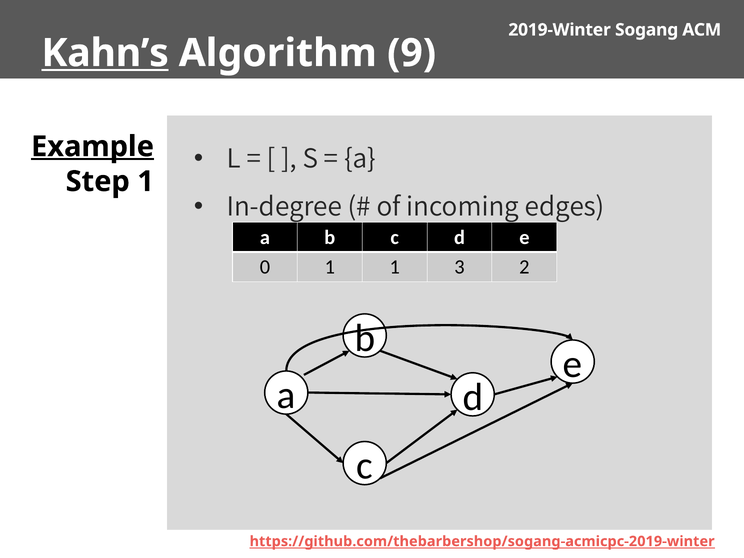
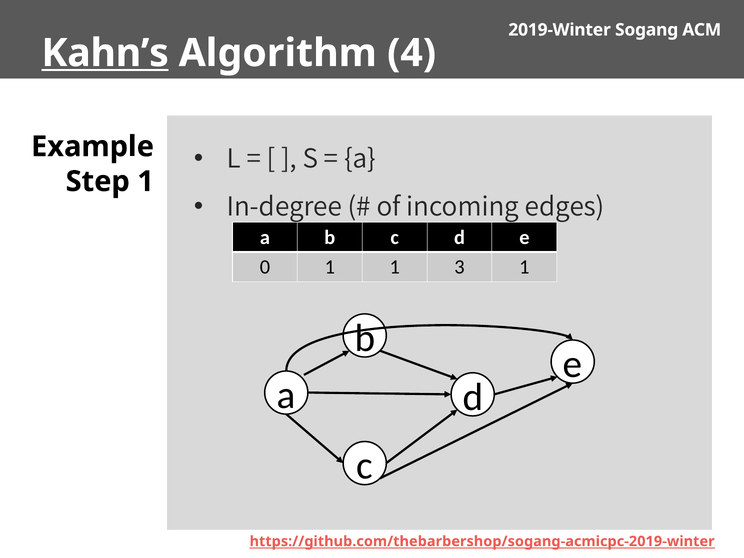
9: 9 -> 4
Example underline: present -> none
3 2: 2 -> 1
